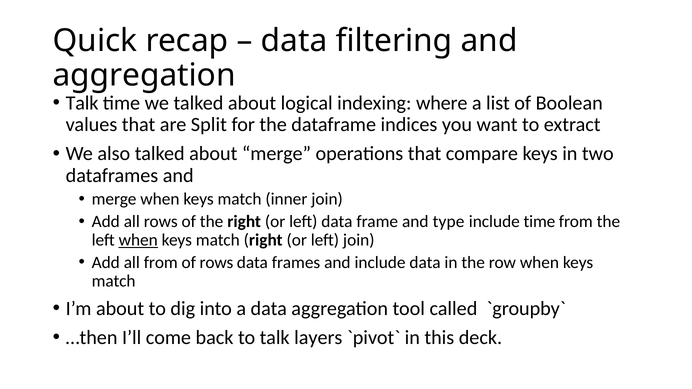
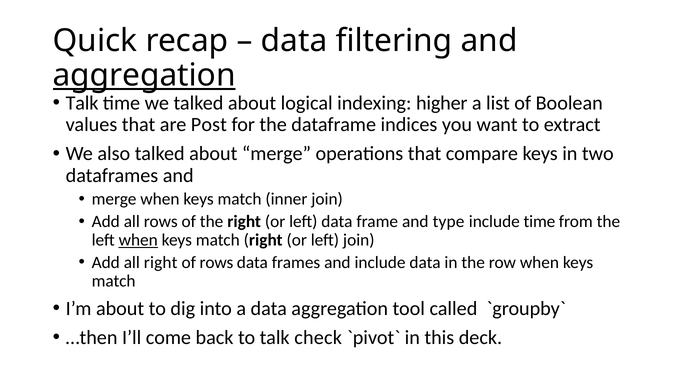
aggregation at (144, 75) underline: none -> present
where: where -> higher
Split: Split -> Post
all from: from -> right
layers: layers -> check
